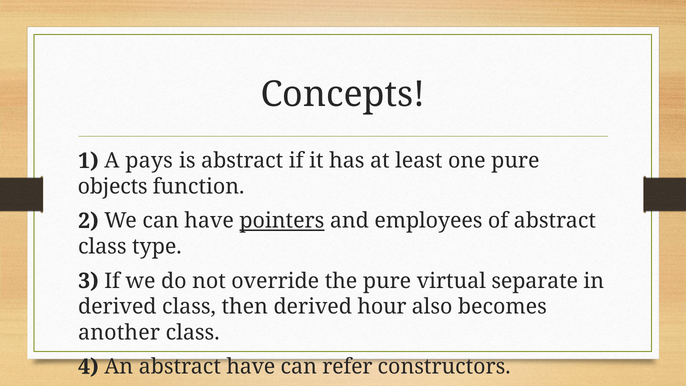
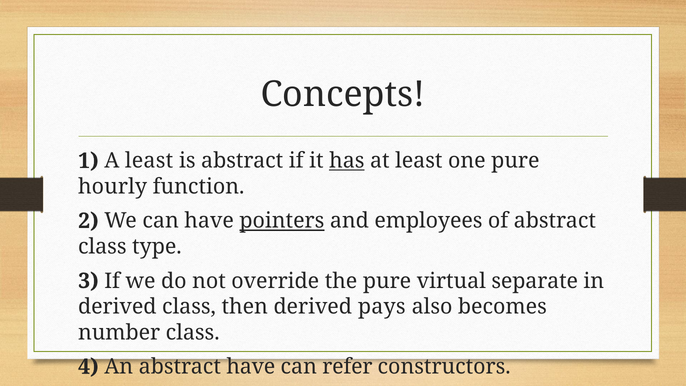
A pays: pays -> least
has underline: none -> present
objects: objects -> hourly
hour: hour -> pays
another: another -> number
